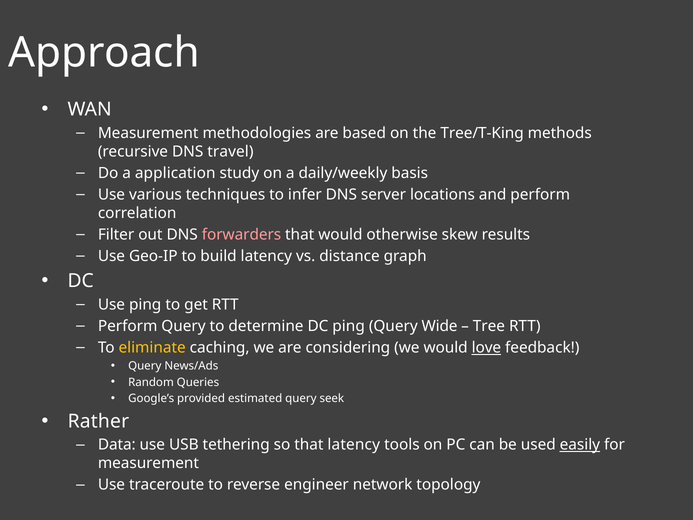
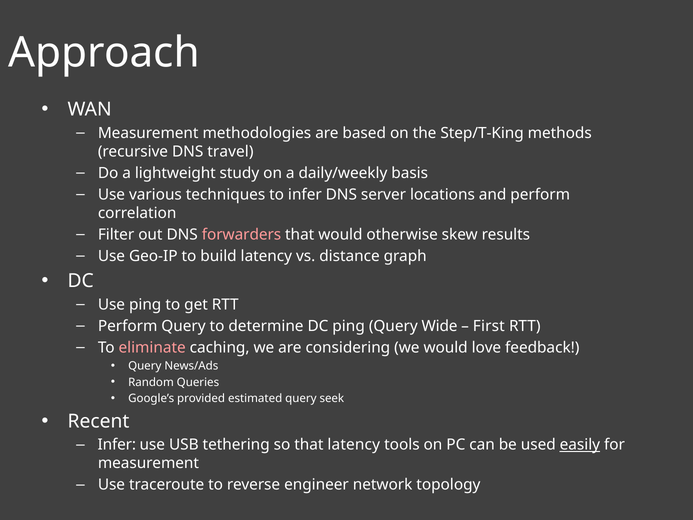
Tree/T-King: Tree/T-King -> Step/T-King
application: application -> lightweight
Tree: Tree -> First
eliminate colour: yellow -> pink
love underline: present -> none
Rather: Rather -> Recent
Data at (117, 445): Data -> Infer
